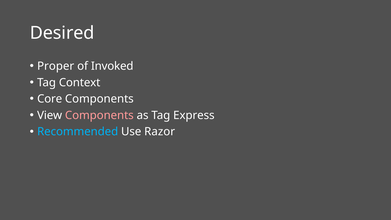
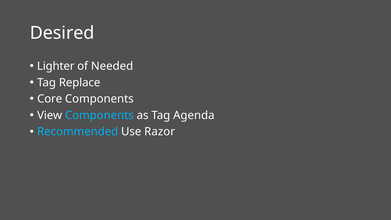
Proper: Proper -> Lighter
Invoked: Invoked -> Needed
Context: Context -> Replace
Components at (99, 115) colour: pink -> light blue
Express: Express -> Agenda
